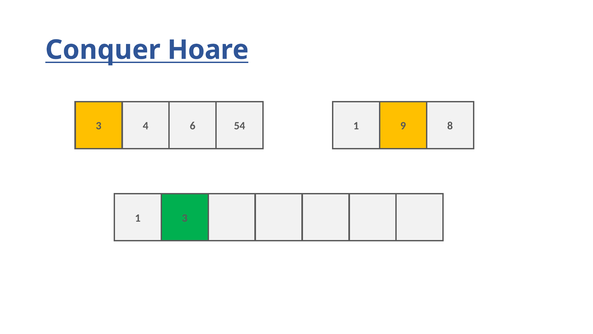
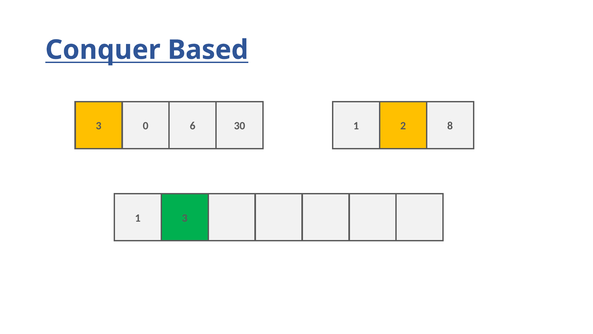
Hoare: Hoare -> Based
4: 4 -> 0
54: 54 -> 30
9: 9 -> 2
